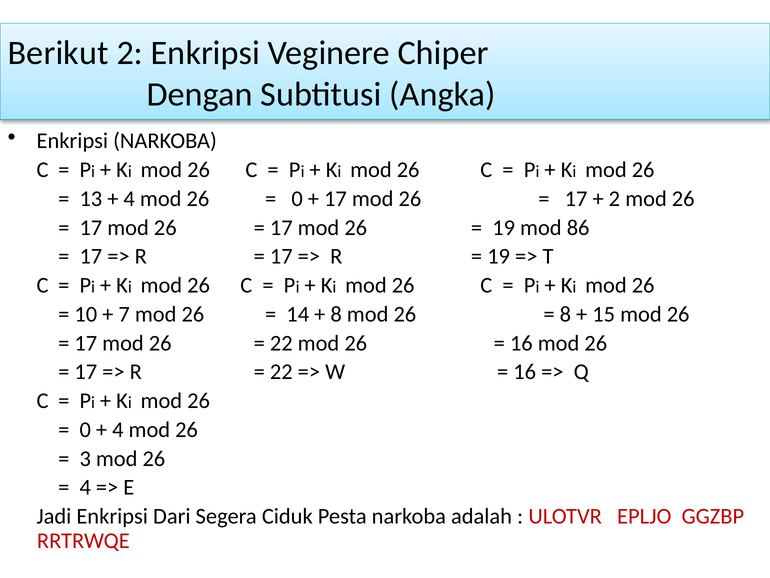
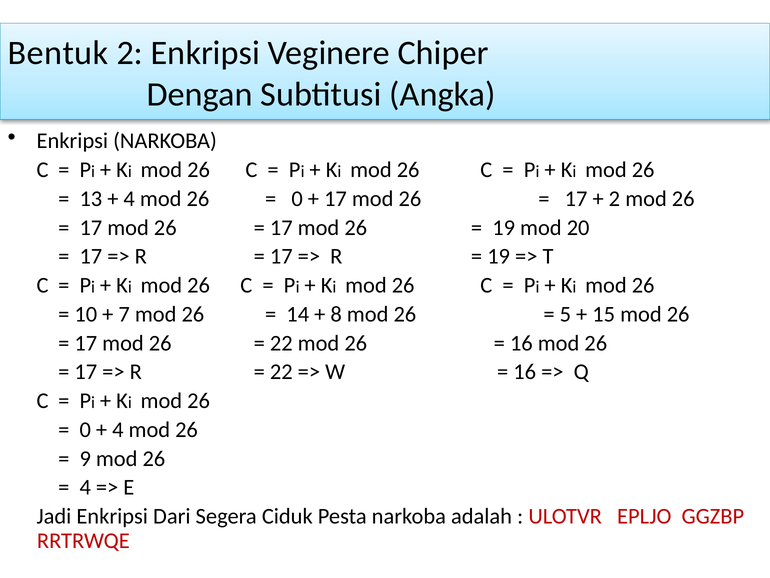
Berikut: Berikut -> Bentuk
86: 86 -> 20
8 at (565, 314): 8 -> 5
3: 3 -> 9
